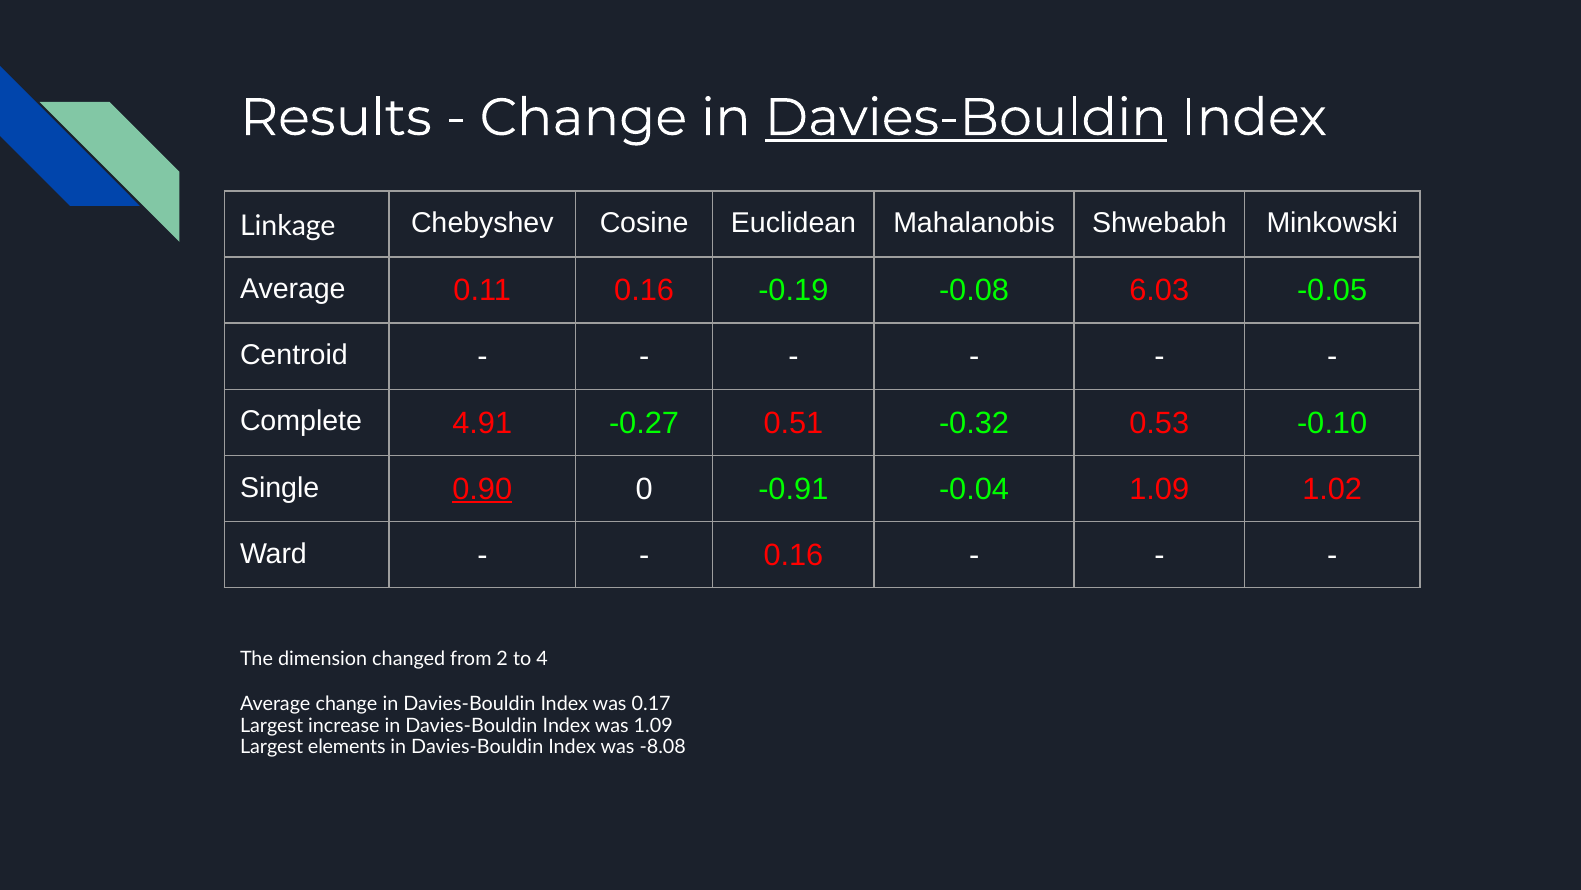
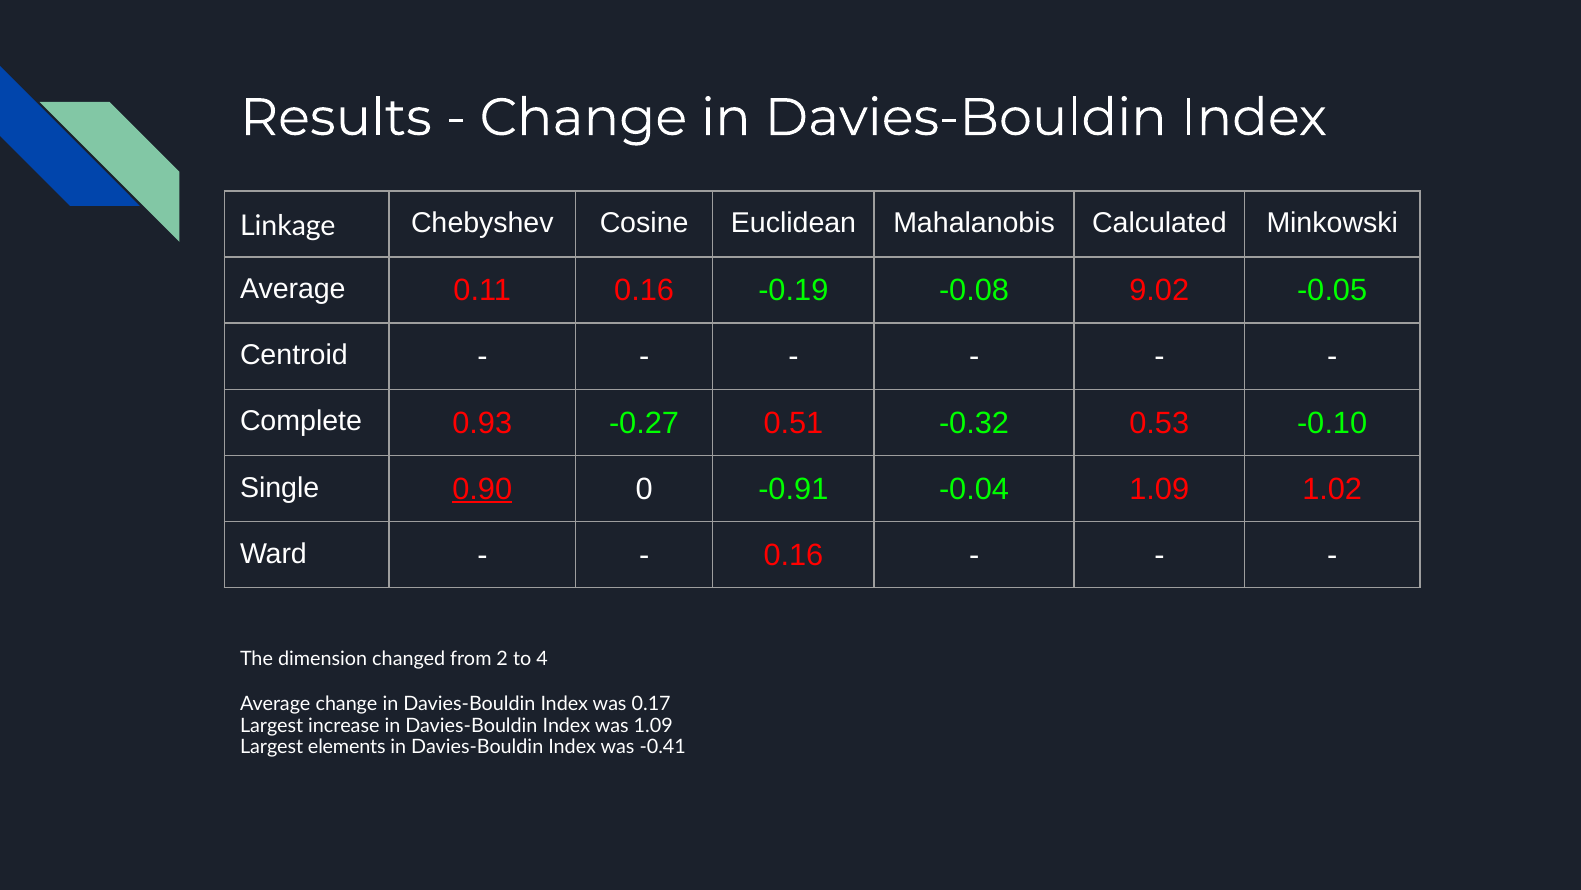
Davies-Bouldin at (966, 118) underline: present -> none
Shwebabh: Shwebabh -> Calculated
6.03: 6.03 -> 9.02
4.91: 4.91 -> 0.93
-8.08: -8.08 -> -0.41
